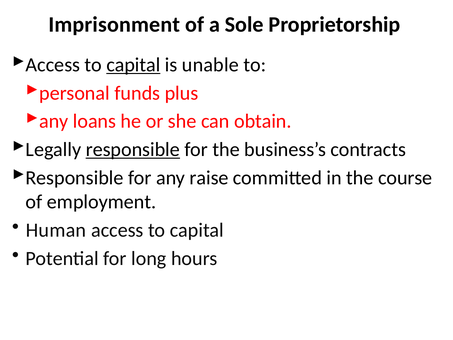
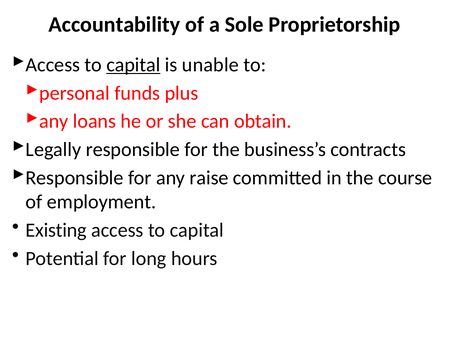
Imprisonment: Imprisonment -> Accountability
responsible at (133, 149) underline: present -> none
Human: Human -> Existing
